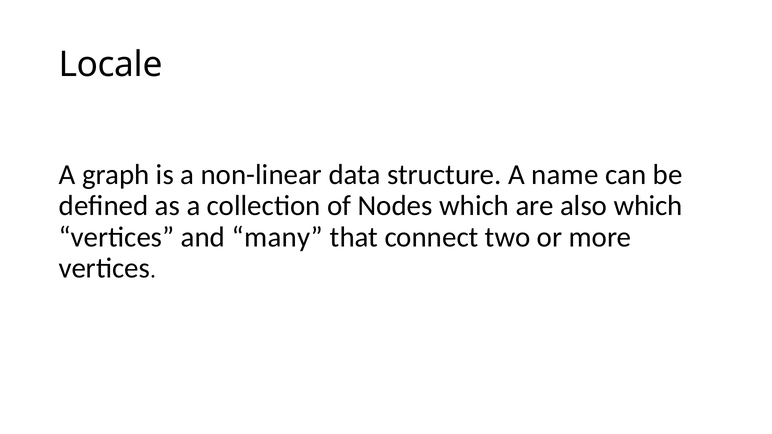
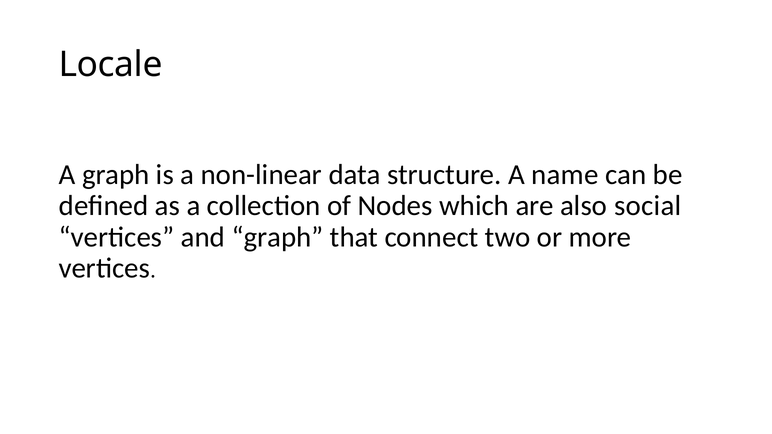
also which: which -> social
and many: many -> graph
